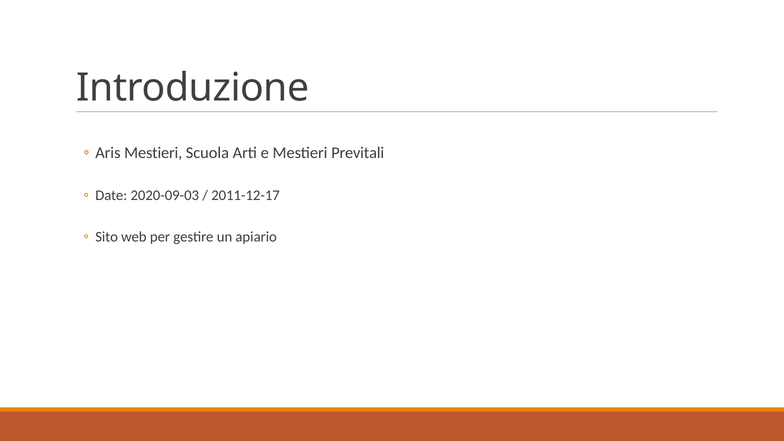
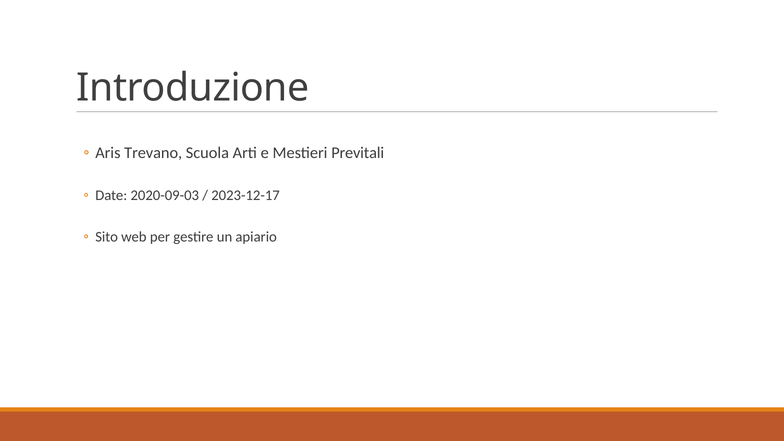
Aris Mestieri: Mestieri -> Trevano
2011-12-17: 2011-12-17 -> 2023-12-17
